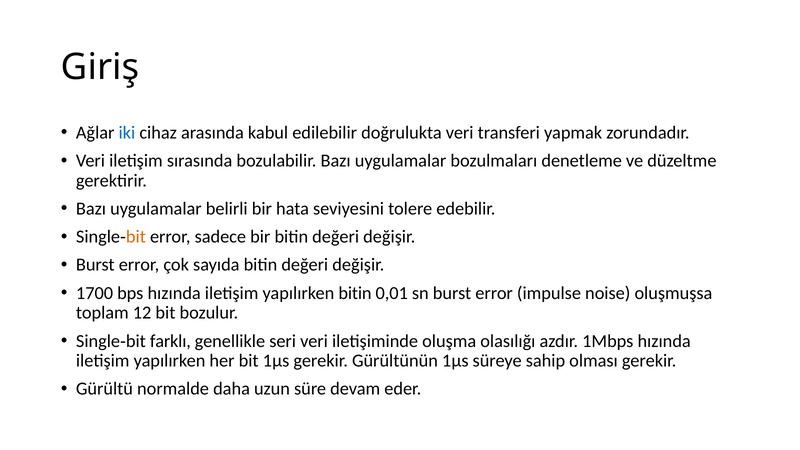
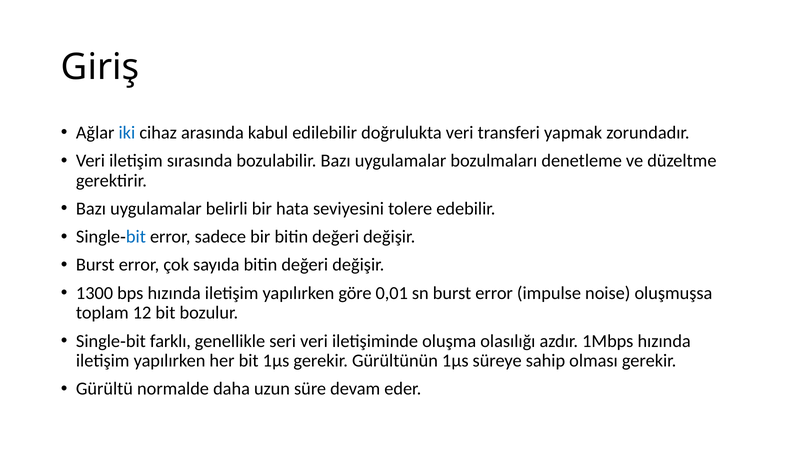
bit at (136, 237) colour: orange -> blue
1700: 1700 -> 1300
yapılırken bitin: bitin -> göre
